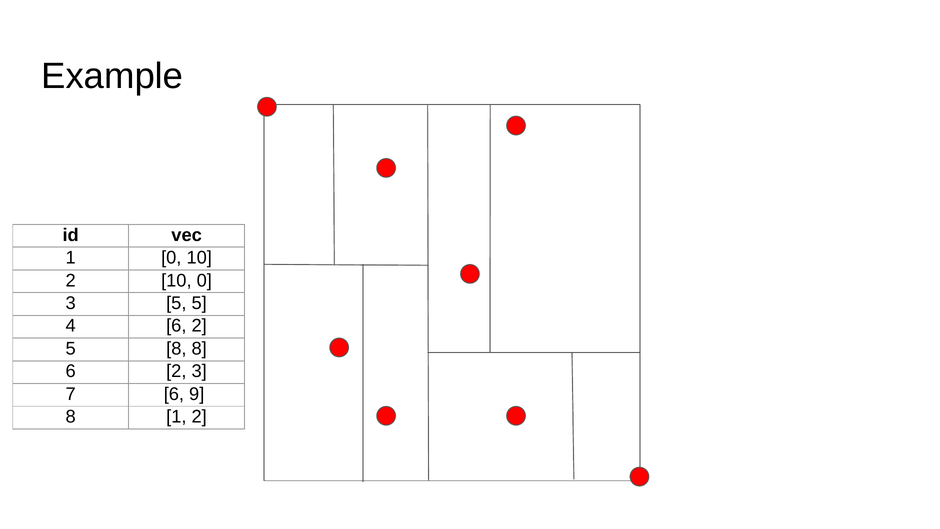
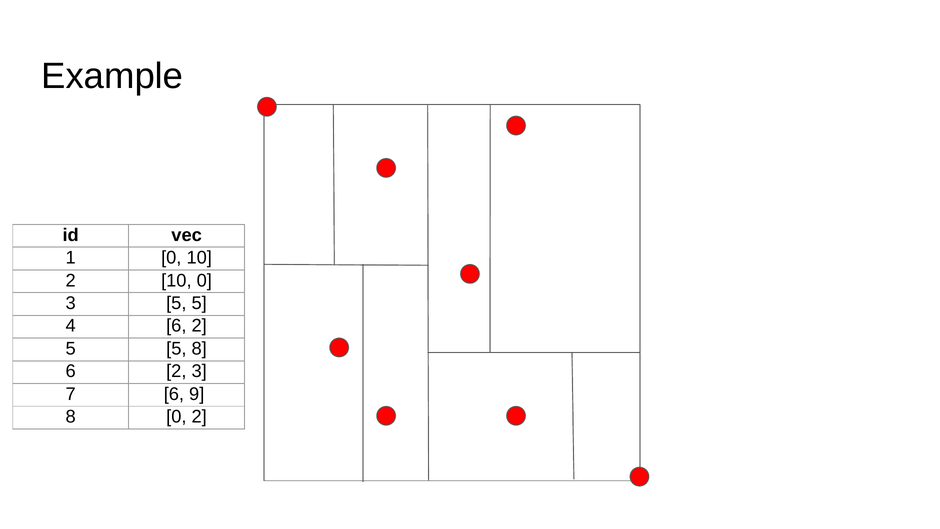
8 at (176, 349): 8 -> 5
8 1: 1 -> 0
